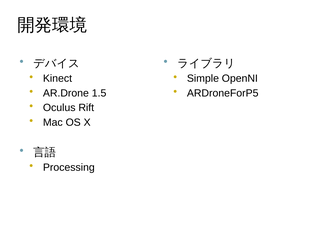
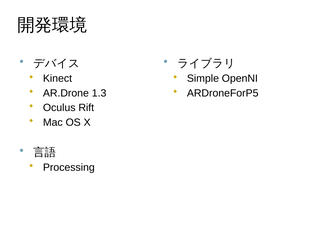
1.5: 1.5 -> 1.3
